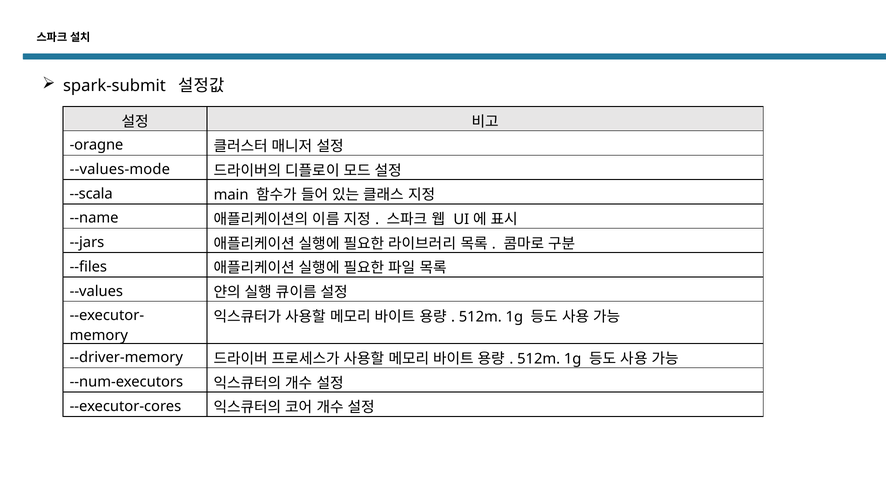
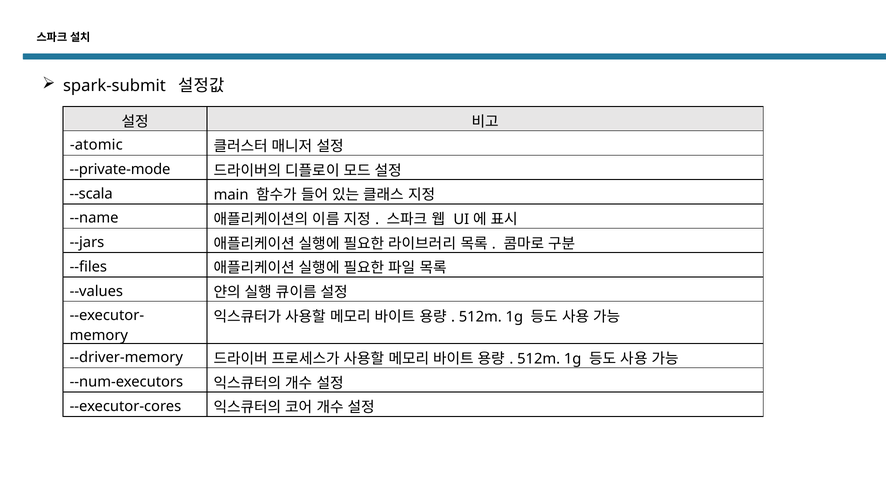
oragne: oragne -> atomic
--values-mode: --values-mode -> --private-mode
